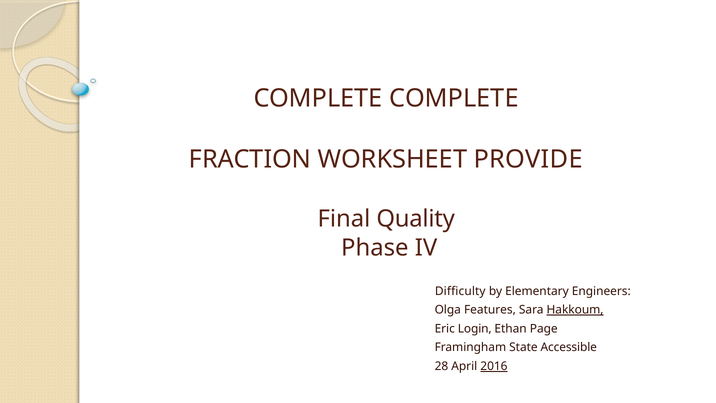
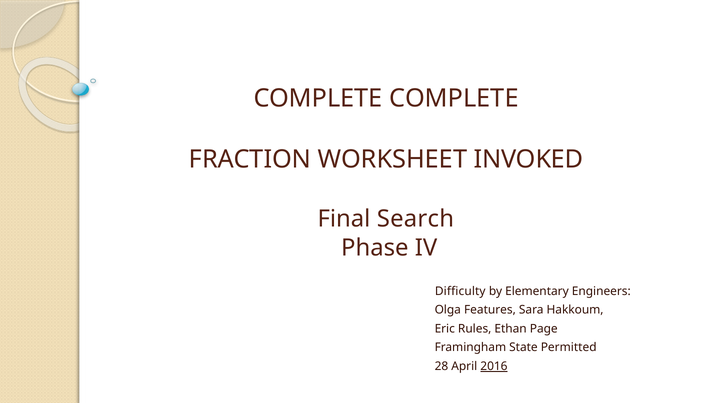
PROVIDE: PROVIDE -> INVOKED
Quality: Quality -> Search
Hakkoum underline: present -> none
Login: Login -> Rules
Accessible: Accessible -> Permitted
